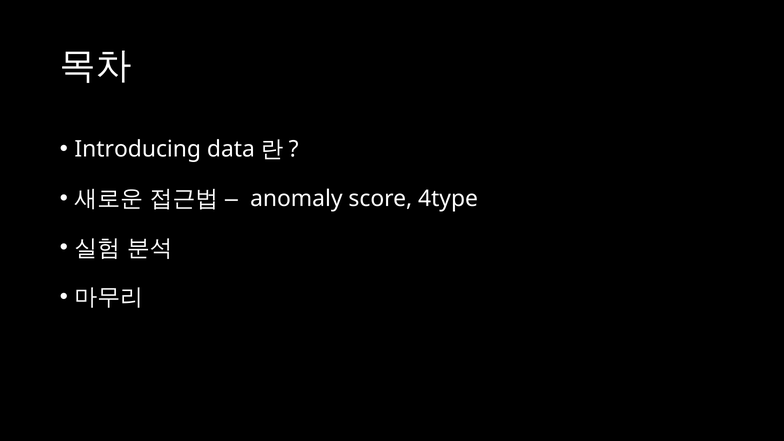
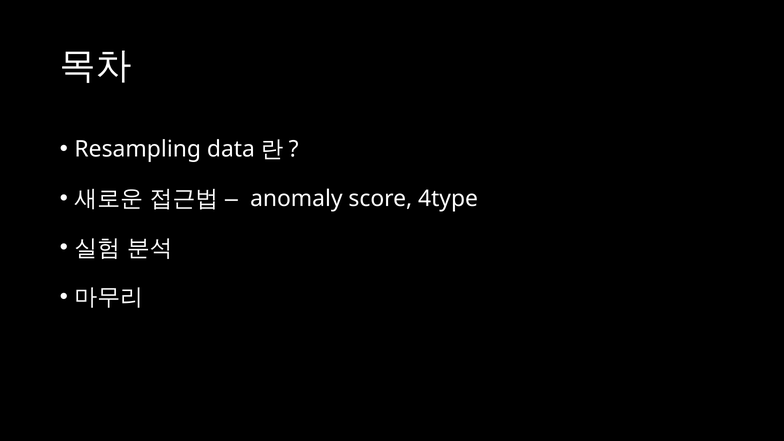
Introducing: Introducing -> Resampling
